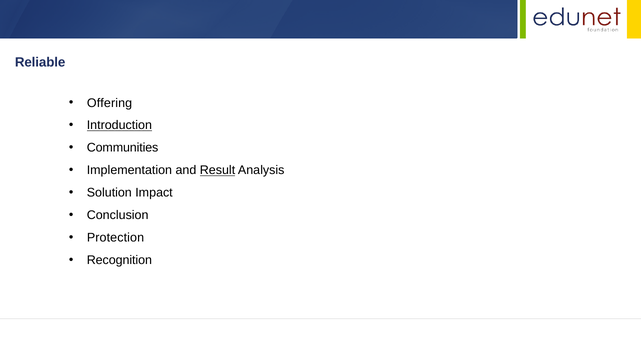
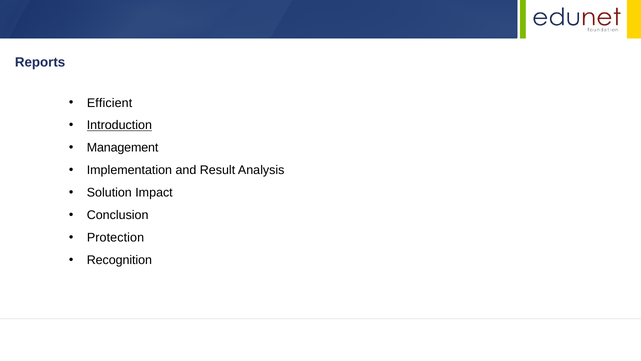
Reliable: Reliable -> Reports
Offering: Offering -> Efficient
Communities: Communities -> Management
Result underline: present -> none
